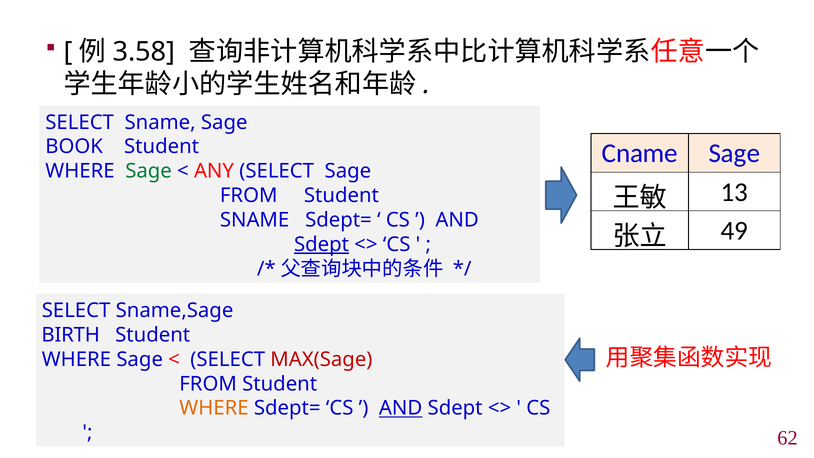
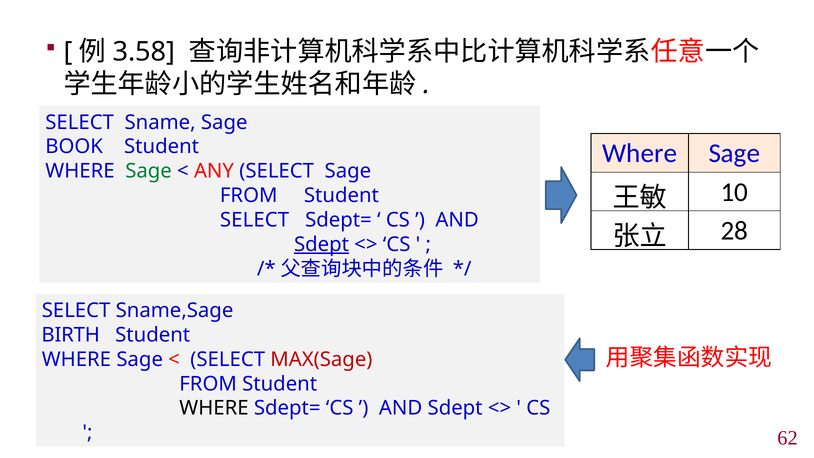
Cname at (640, 153): Cname -> Where
13: 13 -> 10
SNAME at (255, 220): SNAME -> SELECT
49: 49 -> 28
WHERE at (214, 408) colour: orange -> black
AND at (401, 408) underline: present -> none
